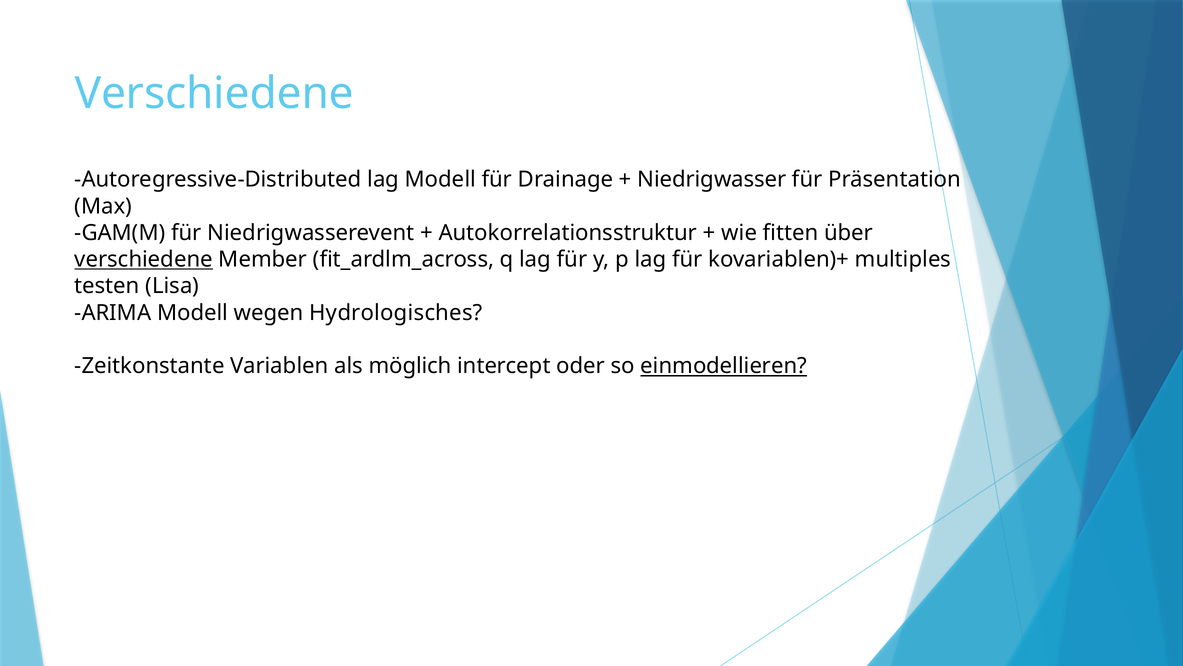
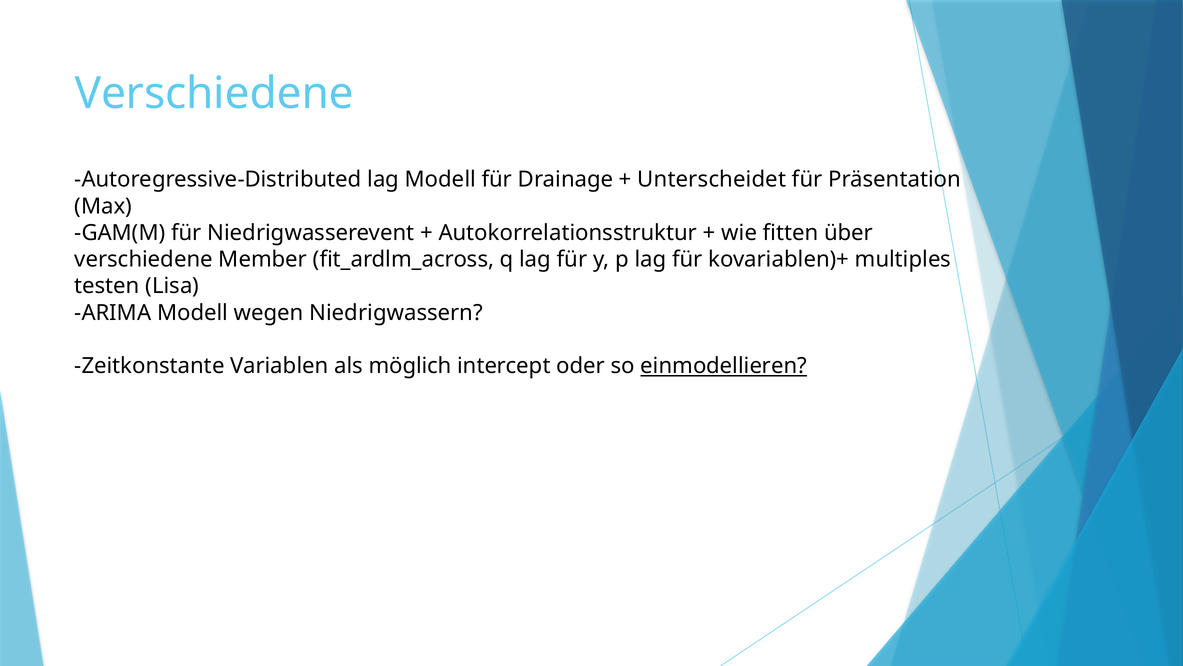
Niedrigwasser: Niedrigwasser -> Unterscheidet
verschiedene at (144, 259) underline: present -> none
Hydrologisches: Hydrologisches -> Niedrigwassern
